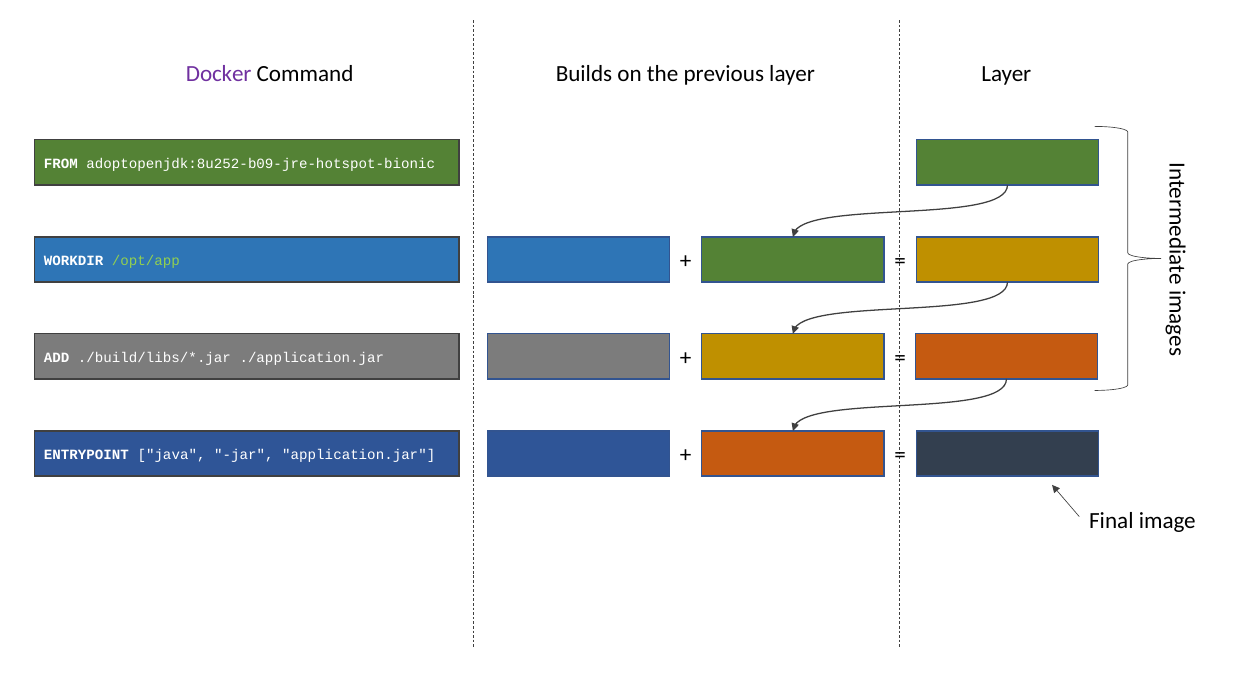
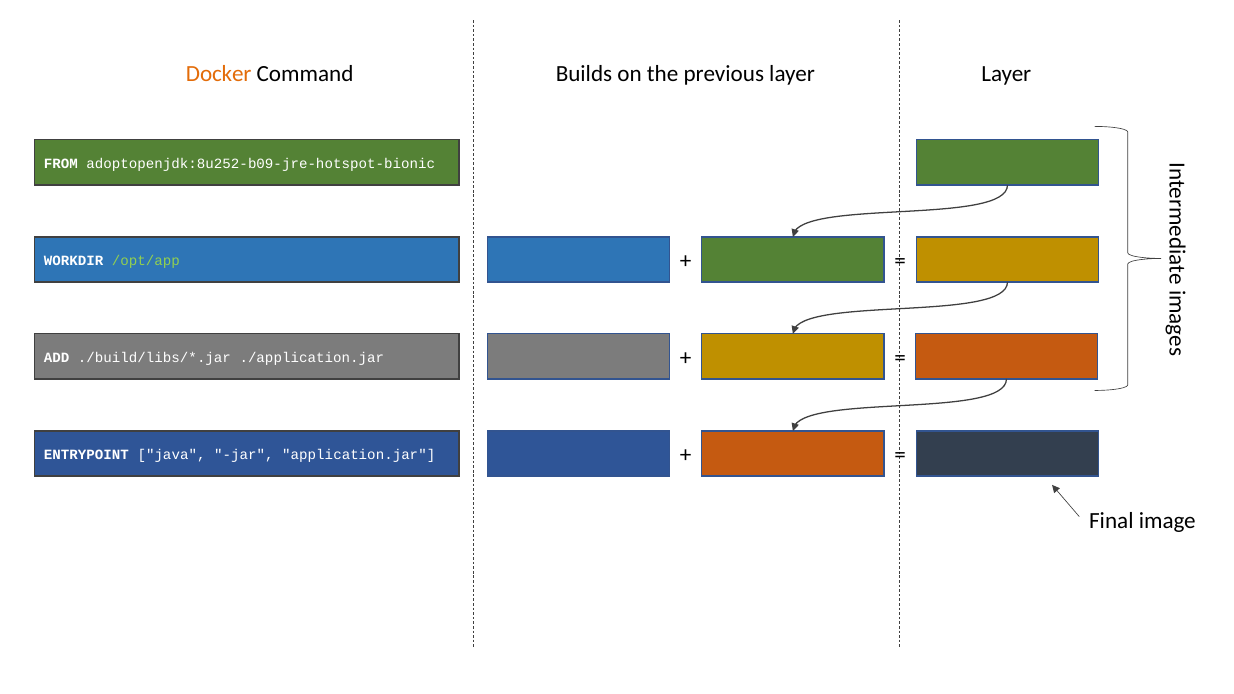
Docker colour: purple -> orange
